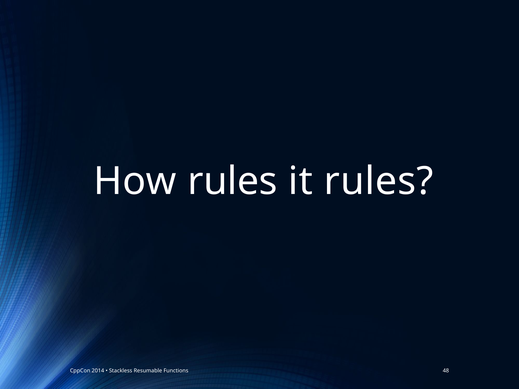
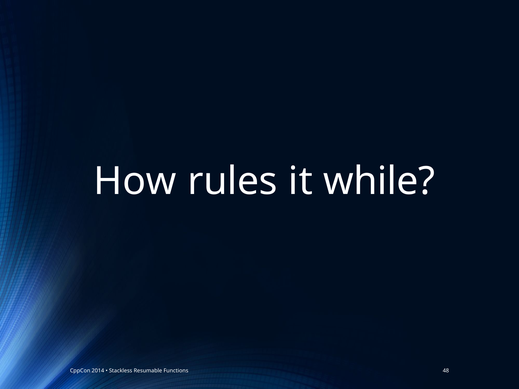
it rules: rules -> while
